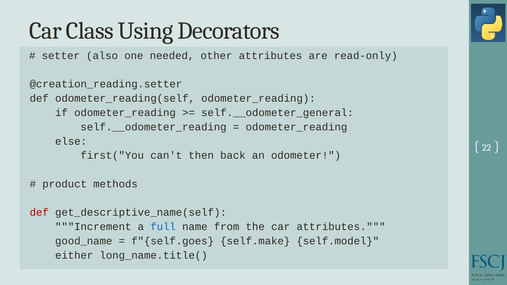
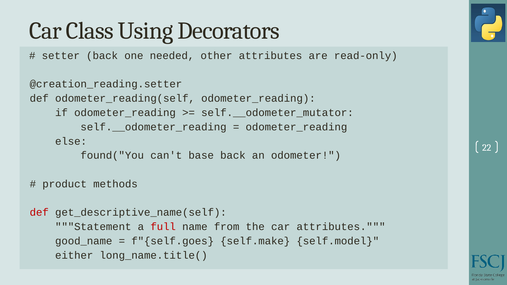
setter also: also -> back
self.__odometer_general: self.__odometer_general -> self.__odometer_mutator
first("You: first("You -> found("You
then: then -> base
Increment: Increment -> Statement
full colour: blue -> red
